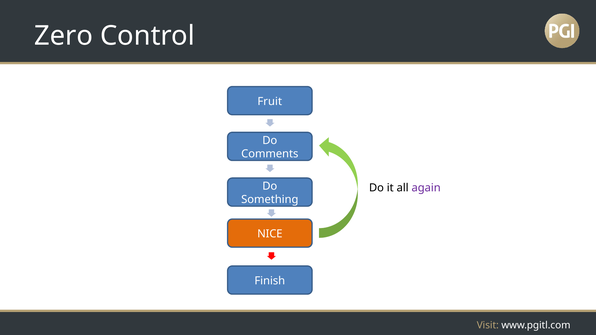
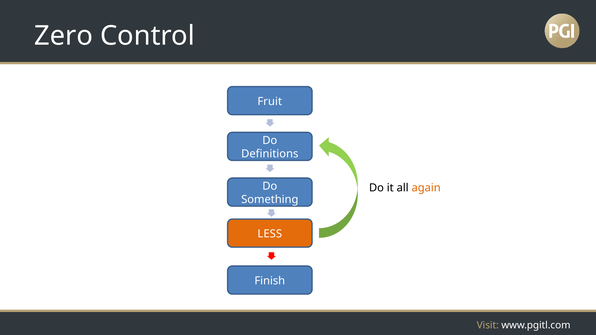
Comments: Comments -> Definitions
again colour: purple -> orange
NICE: NICE -> LESS
